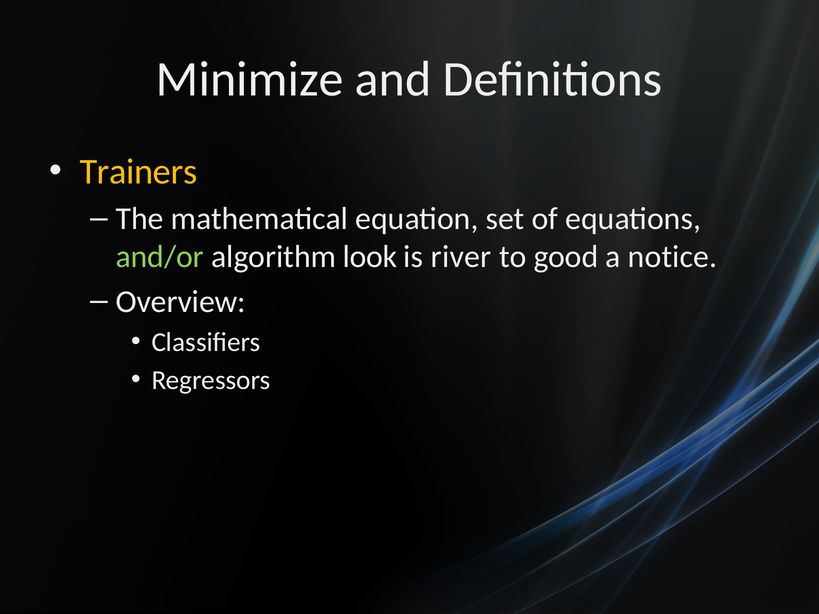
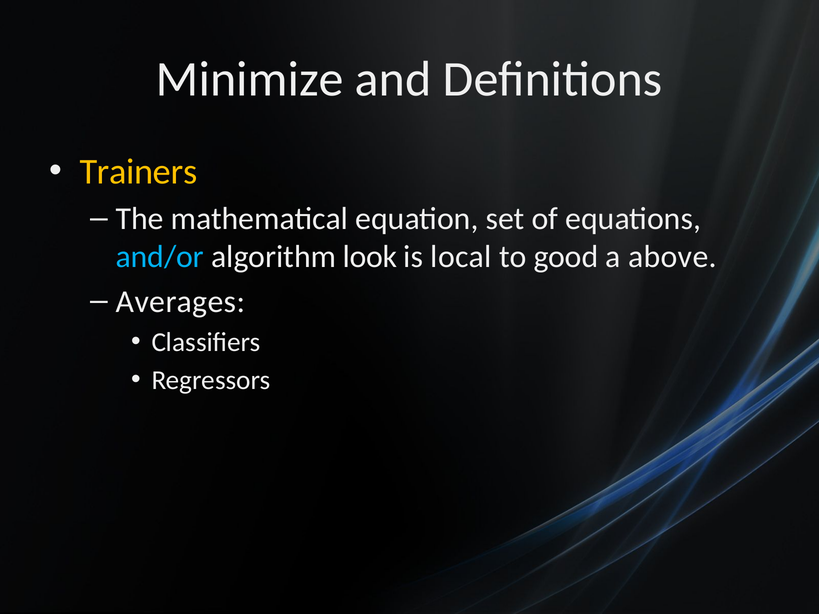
and/or colour: light green -> light blue
river: river -> local
notice: notice -> above
Overview: Overview -> Averages
